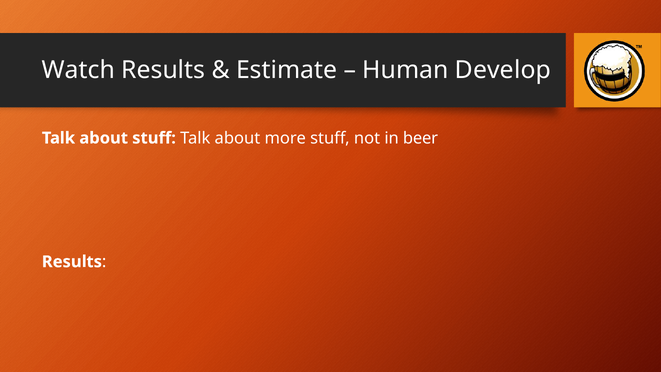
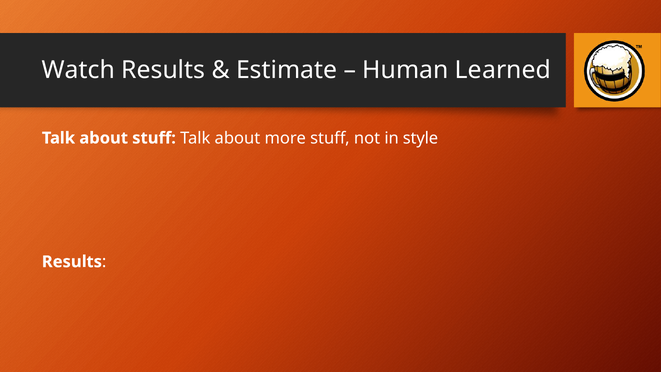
Develop: Develop -> Learned
beer: beer -> style
